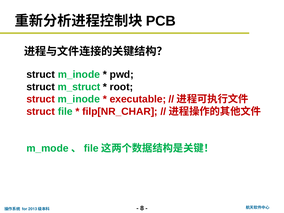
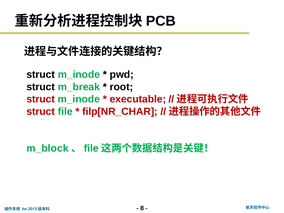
m_struct: m_struct -> m_break
m_mode: m_mode -> m_block
